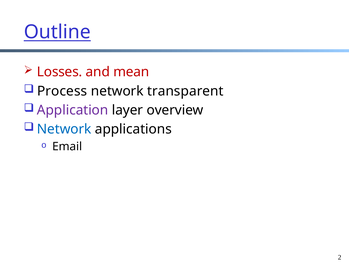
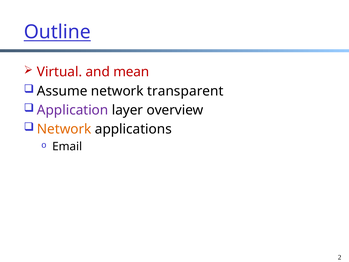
Losses: Losses -> Virtual
Process: Process -> Assume
Network at (64, 129) colour: blue -> orange
